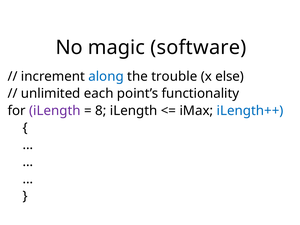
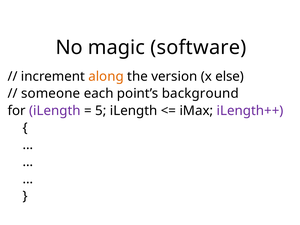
along colour: blue -> orange
trouble: trouble -> version
unlimited: unlimited -> someone
functionality: functionality -> background
8: 8 -> 5
iLength++ colour: blue -> purple
